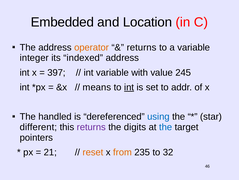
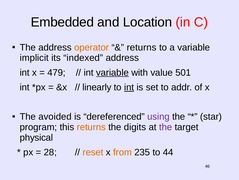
integer: integer -> implicit
397: 397 -> 479
variable at (112, 72) underline: none -> present
245: 245 -> 501
means: means -> linearly
handled: handled -> avoided
using colour: blue -> purple
different: different -> program
returns at (91, 127) colour: purple -> orange
the at (166, 127) colour: blue -> purple
pointers: pointers -> physical
21: 21 -> 28
32: 32 -> 44
